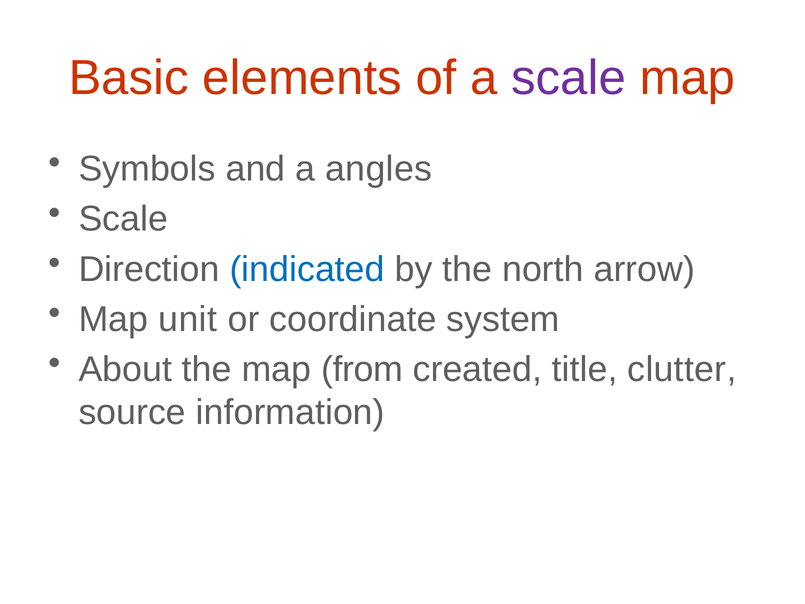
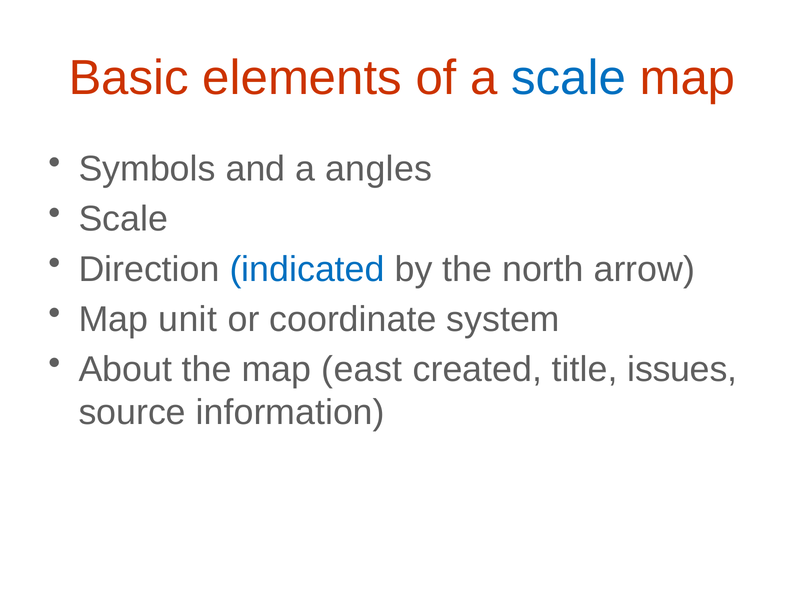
scale at (569, 78) colour: purple -> blue
from: from -> east
clutter: clutter -> issues
